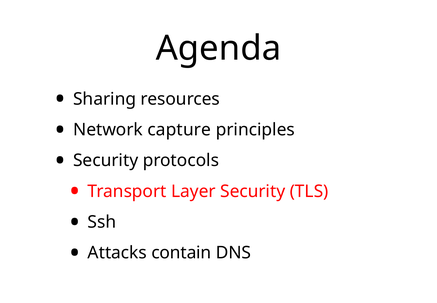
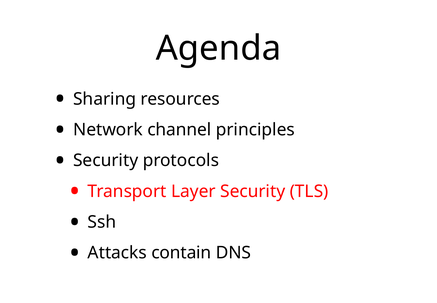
capture: capture -> channel
